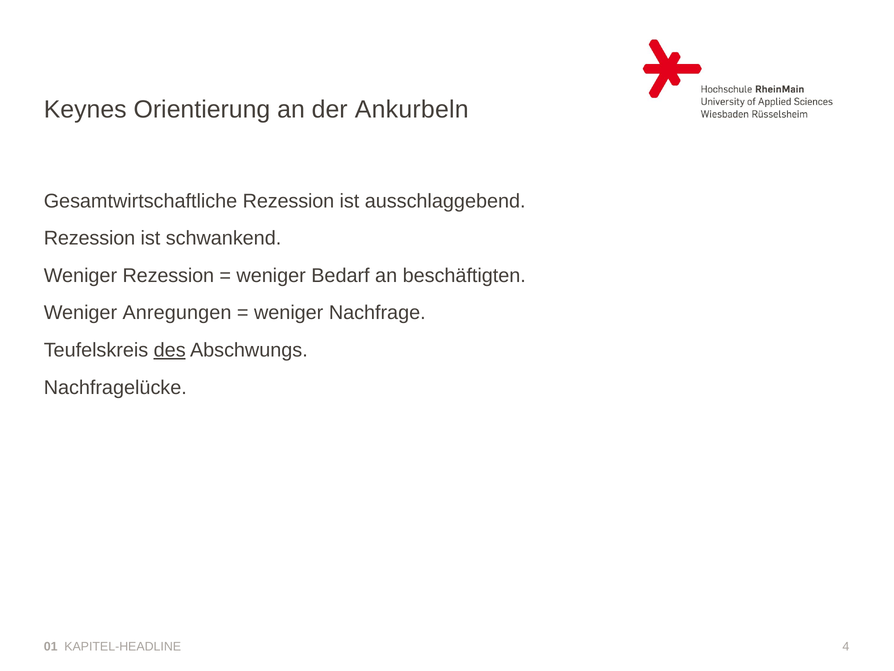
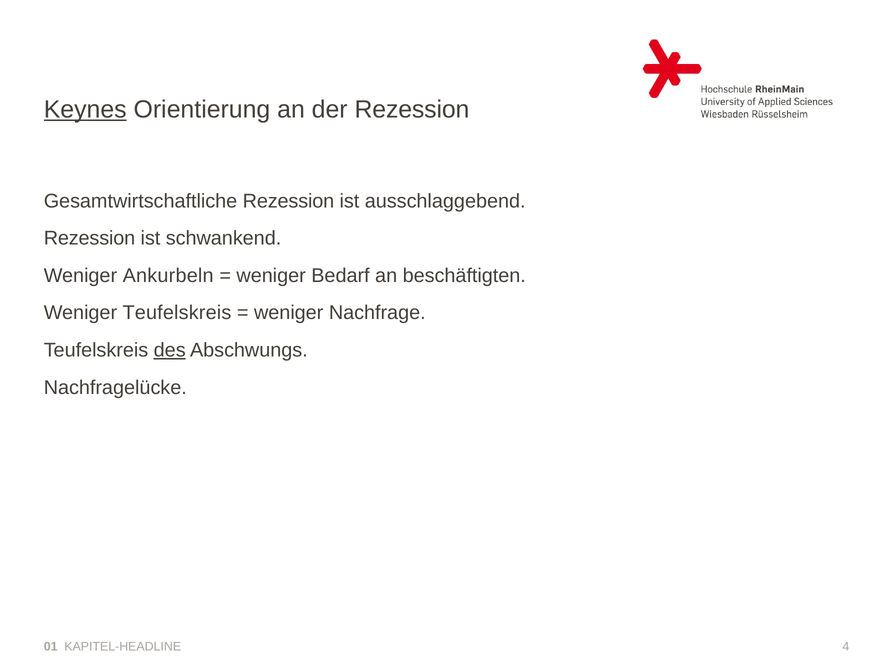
Keynes underline: none -> present
der Ankurbeln: Ankurbeln -> Rezession
Weniger Rezession: Rezession -> Ankurbeln
Weniger Anregungen: Anregungen -> Teufelskreis
